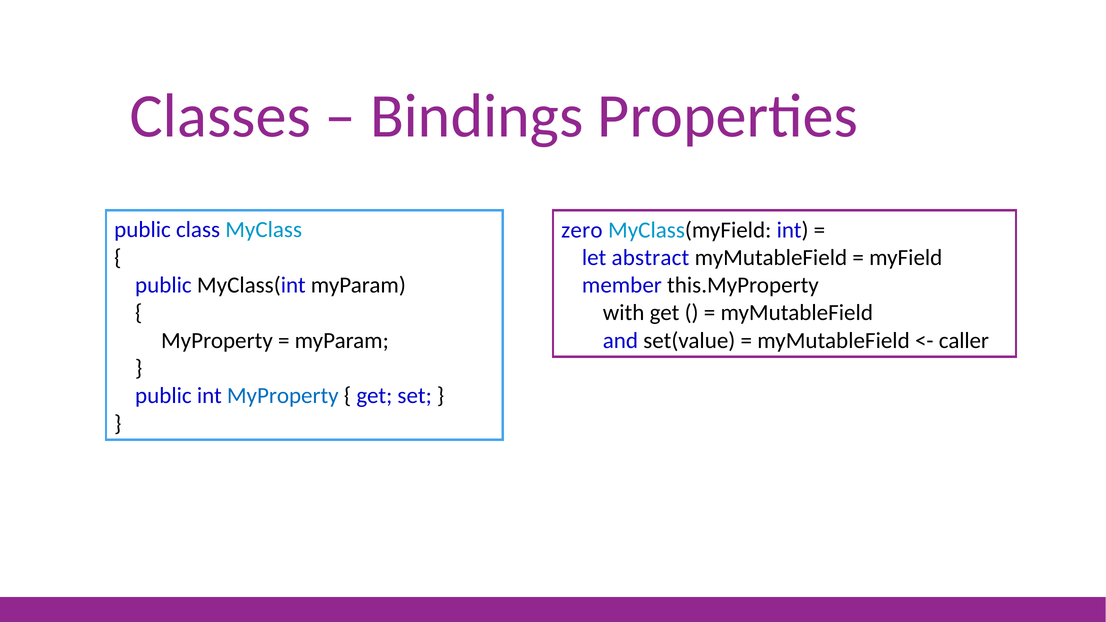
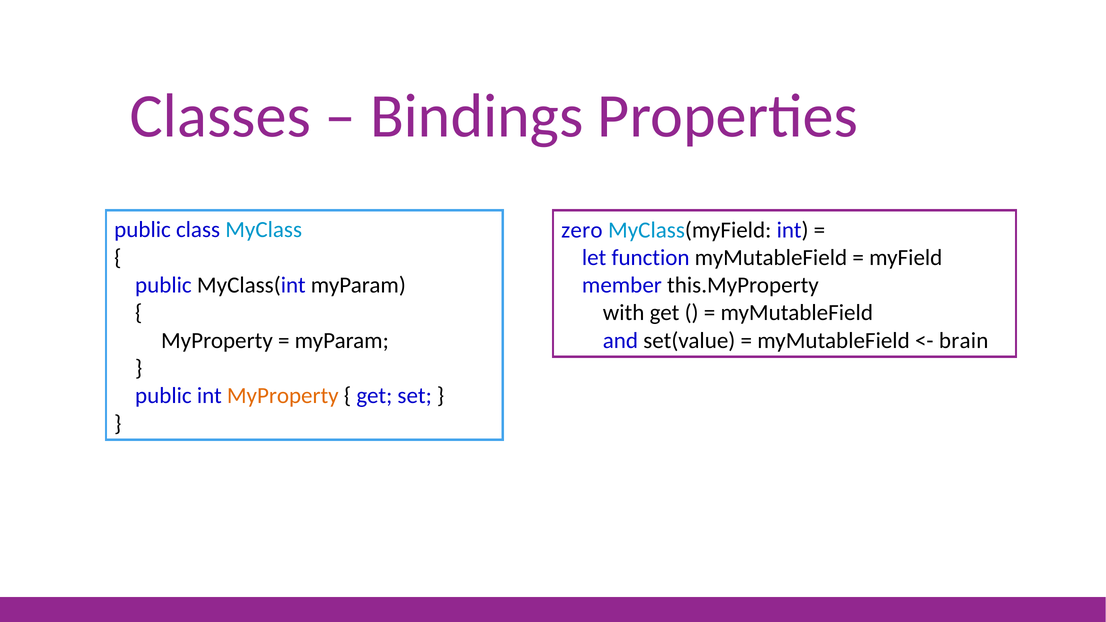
abstract: abstract -> function
caller: caller -> brain
MyProperty at (283, 396) colour: blue -> orange
